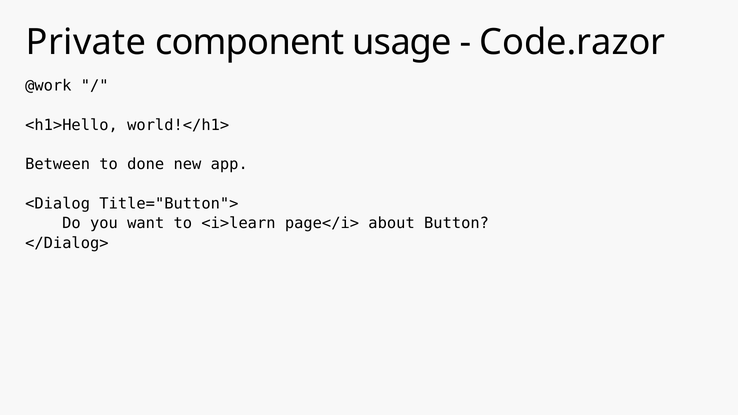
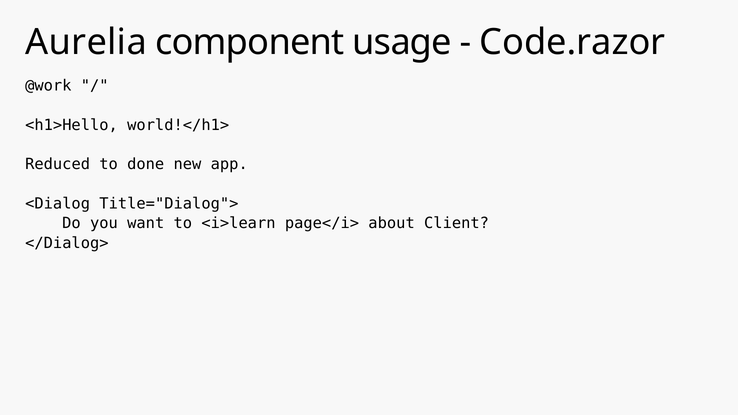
Private: Private -> Aurelia
Between: Between -> Reduced
Title="Button">: Title="Button"> -> Title="Dialog">
Button: Button -> Client
